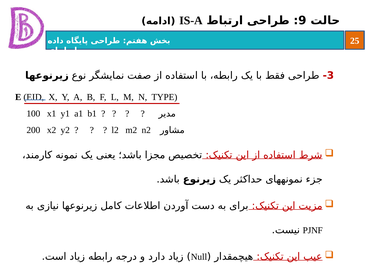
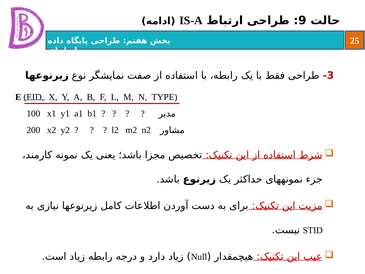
PJNF: PJNF -> STID
